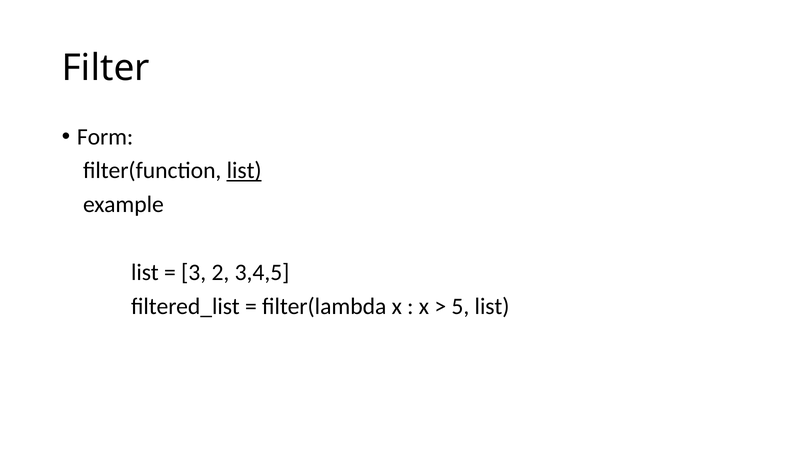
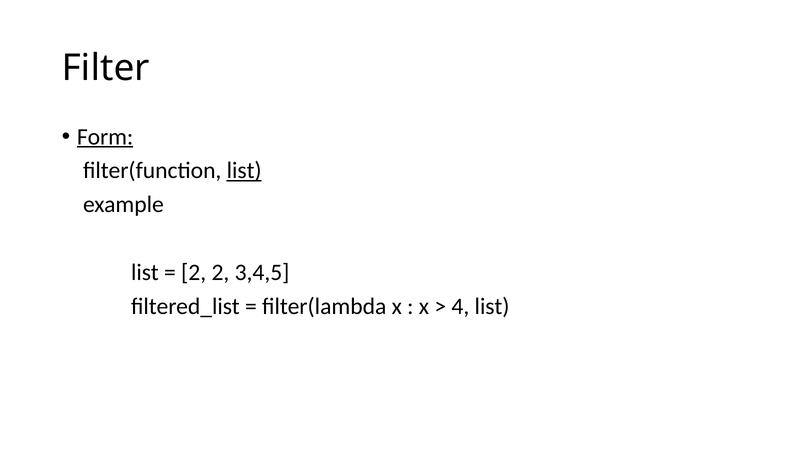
Form underline: none -> present
3 at (194, 273): 3 -> 2
5: 5 -> 4
